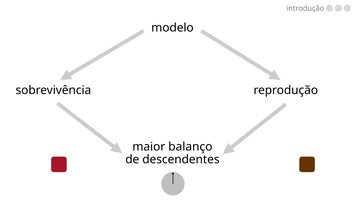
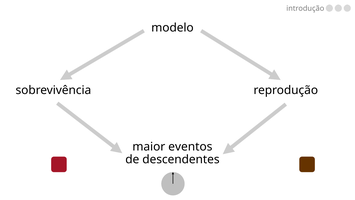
balanço: balanço -> eventos
